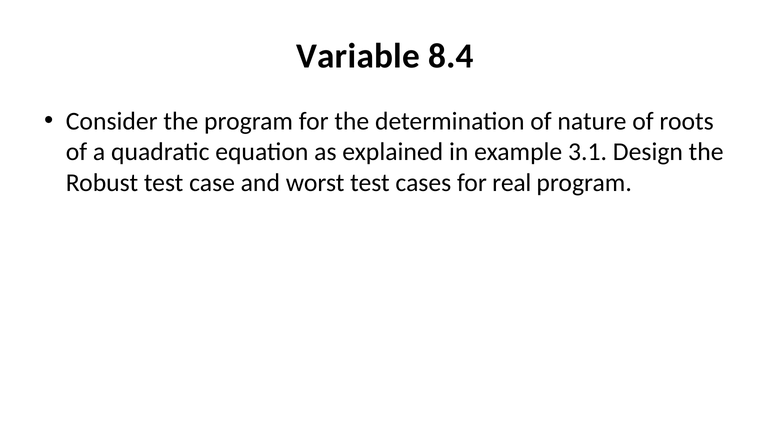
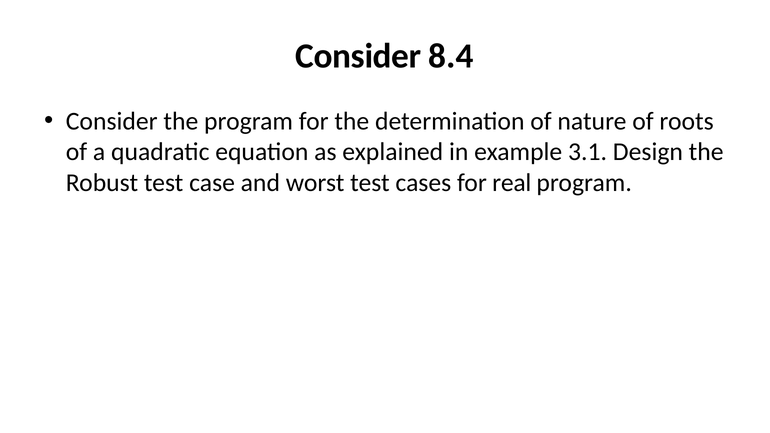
Variable at (358, 56): Variable -> Consider
